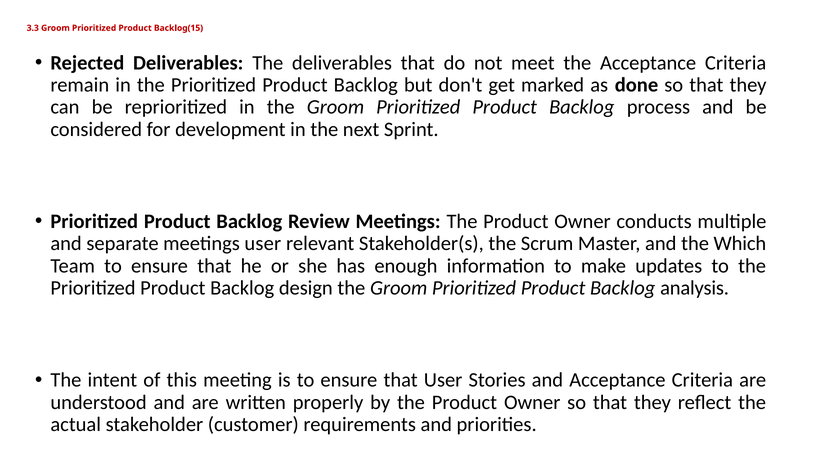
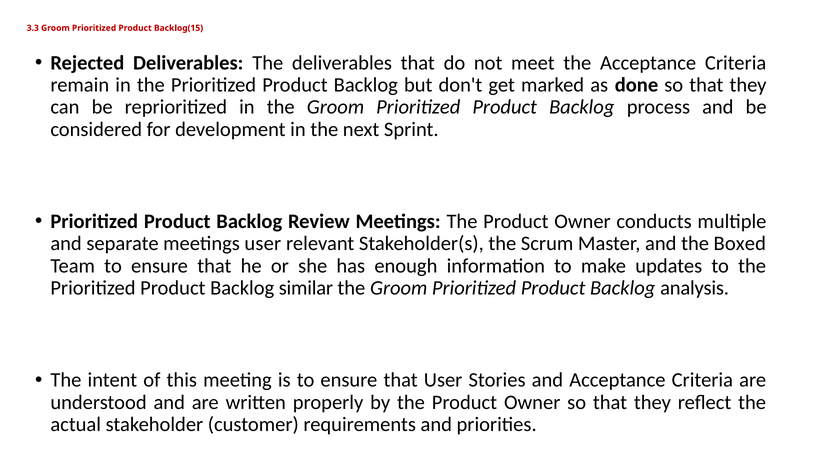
Which: Which -> Boxed
design: design -> similar
